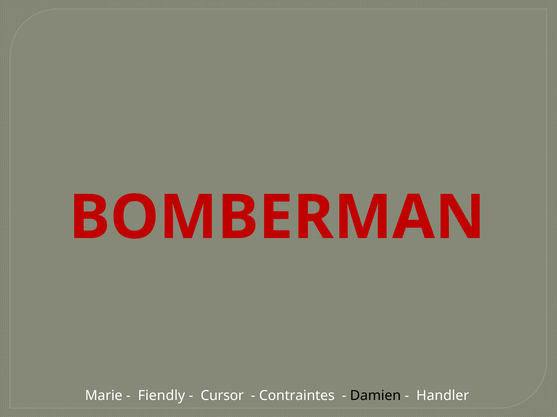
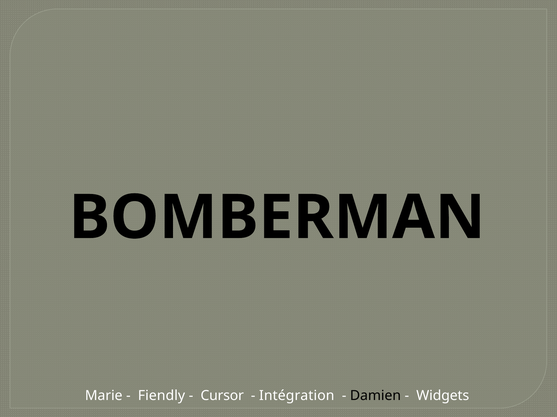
BOMBERMAN colour: red -> black
Contraintes: Contraintes -> Intégration
Handler: Handler -> Widgets
